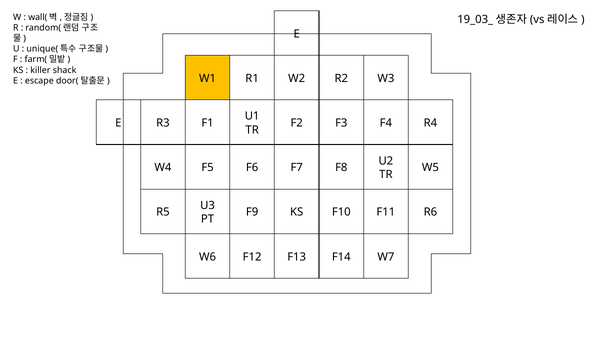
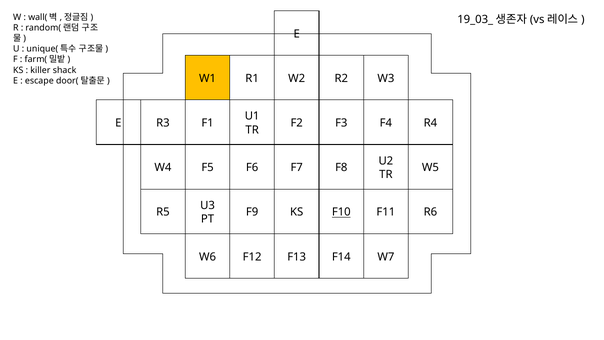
F10 underline: none -> present
